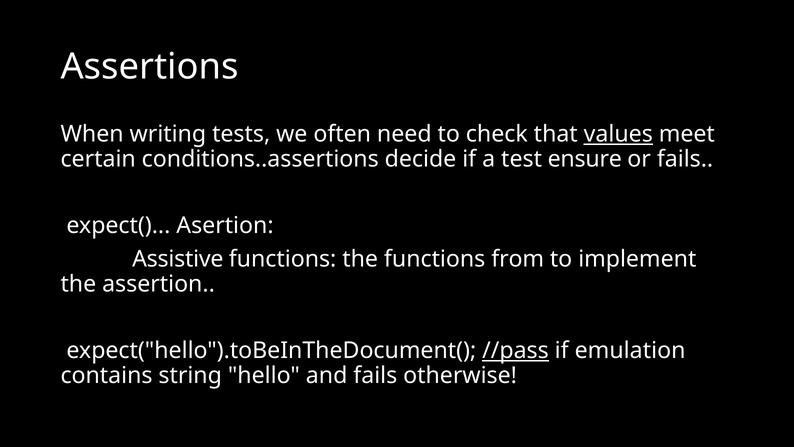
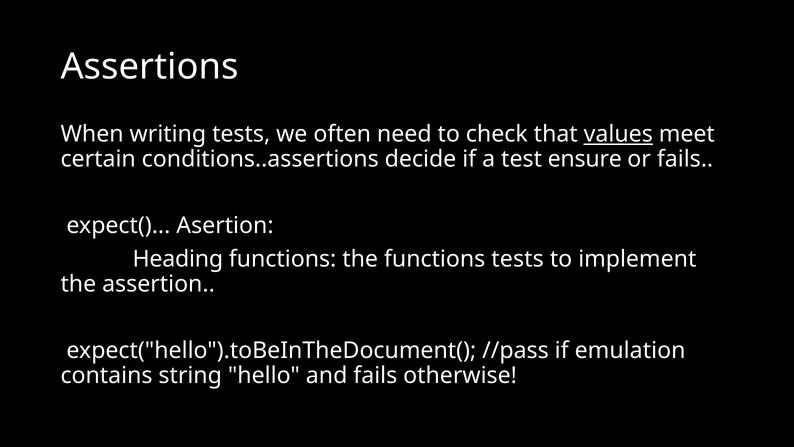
Assistive: Assistive -> Heading
functions from: from -> tests
//pass underline: present -> none
